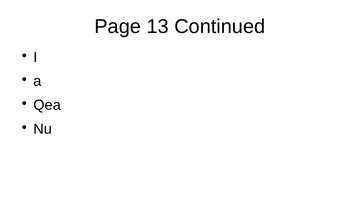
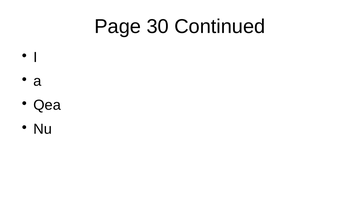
13: 13 -> 30
